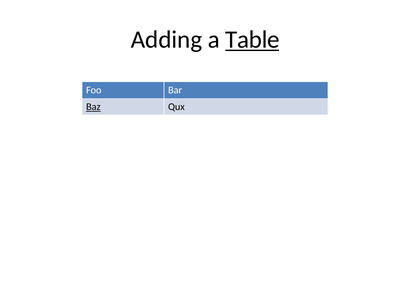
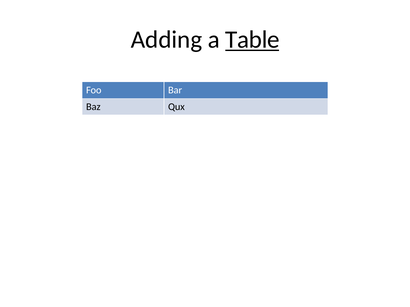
Baz underline: present -> none
